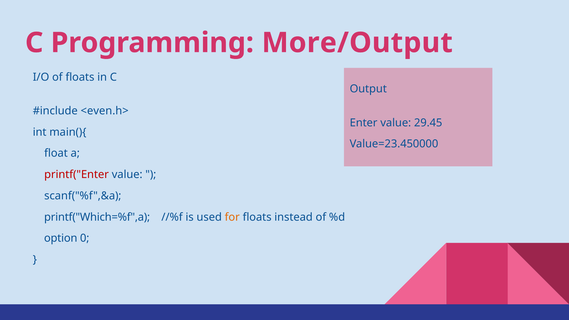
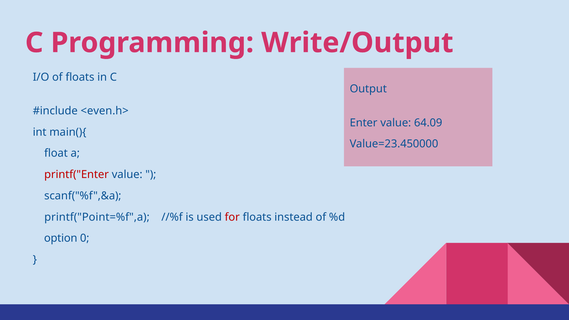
More/Output: More/Output -> Write/Output
29.45: 29.45 -> 64.09
printf("Which=%f",a: printf("Which=%f",a -> printf("Point=%f",a
for colour: orange -> red
